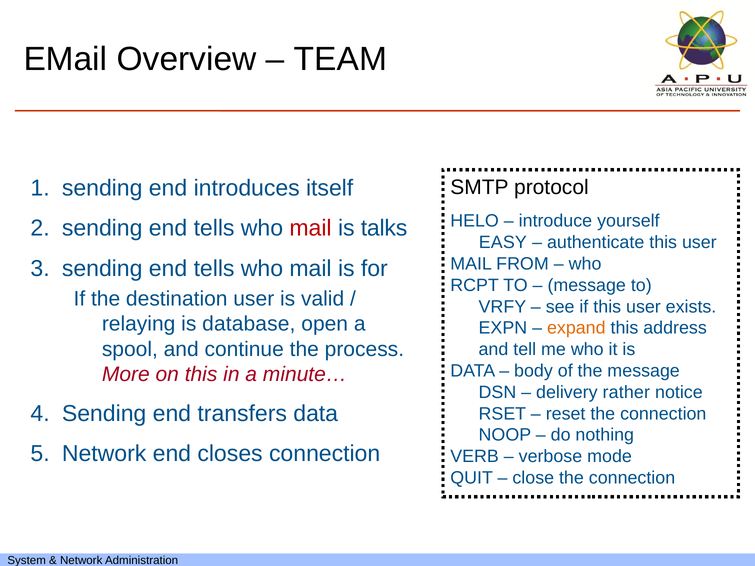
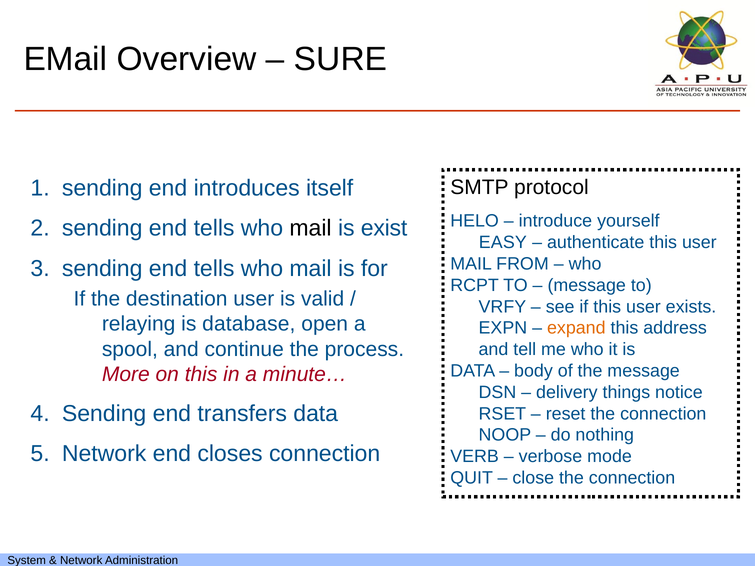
TEAM: TEAM -> SURE
mail at (310, 228) colour: red -> black
talks: talks -> exist
rather: rather -> things
